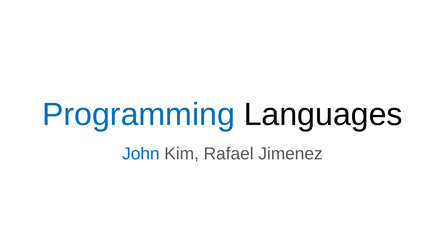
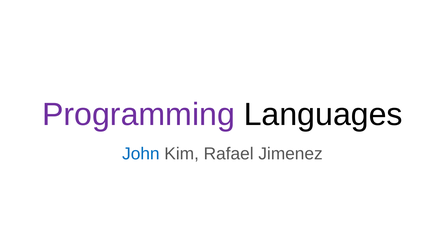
Programming colour: blue -> purple
